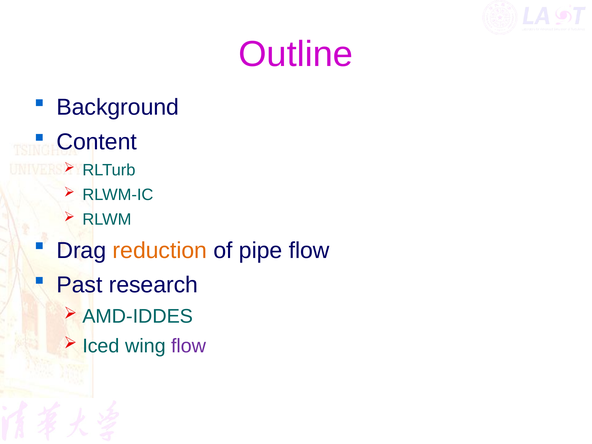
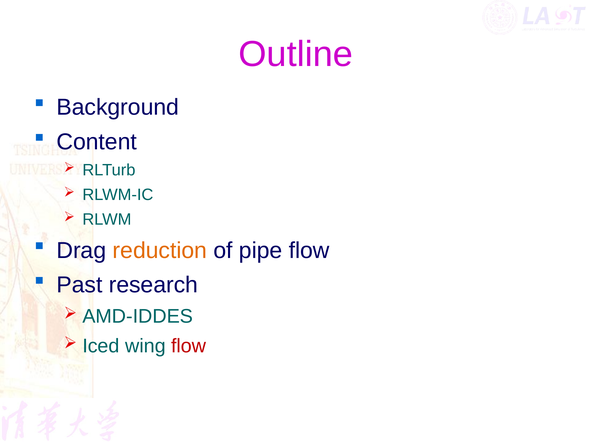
flow at (189, 346) colour: purple -> red
